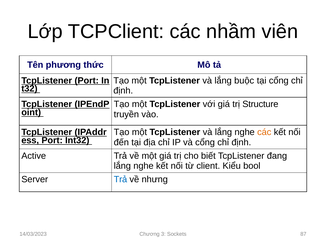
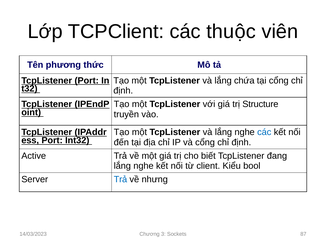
nhầm: nhầm -> thuộc
buộc: buộc -> chứa
các at (264, 132) colour: orange -> blue
